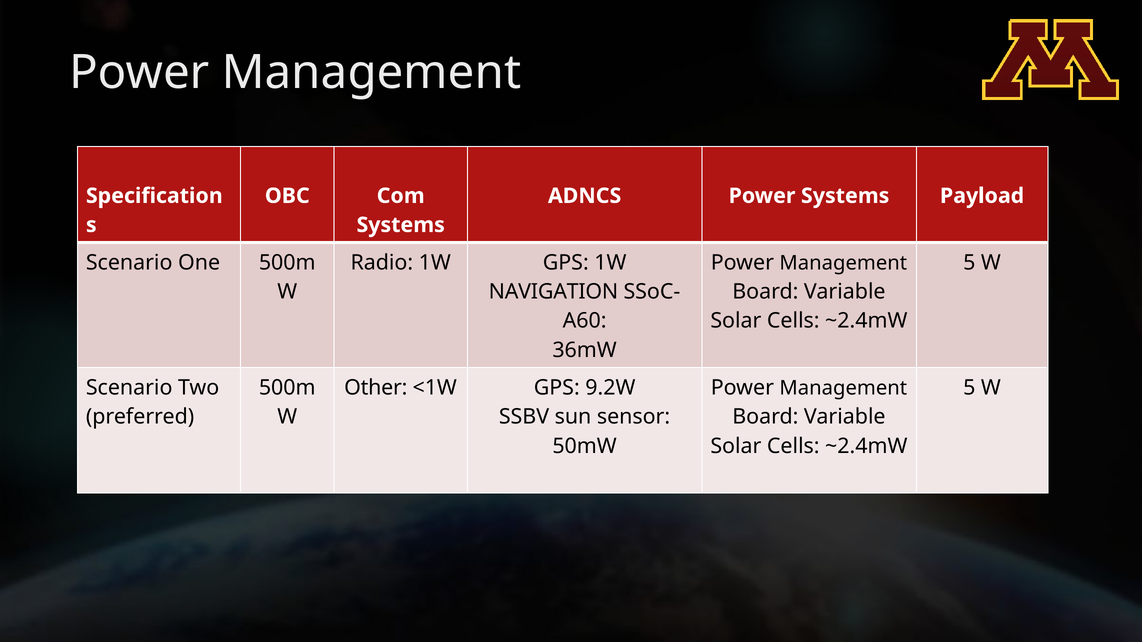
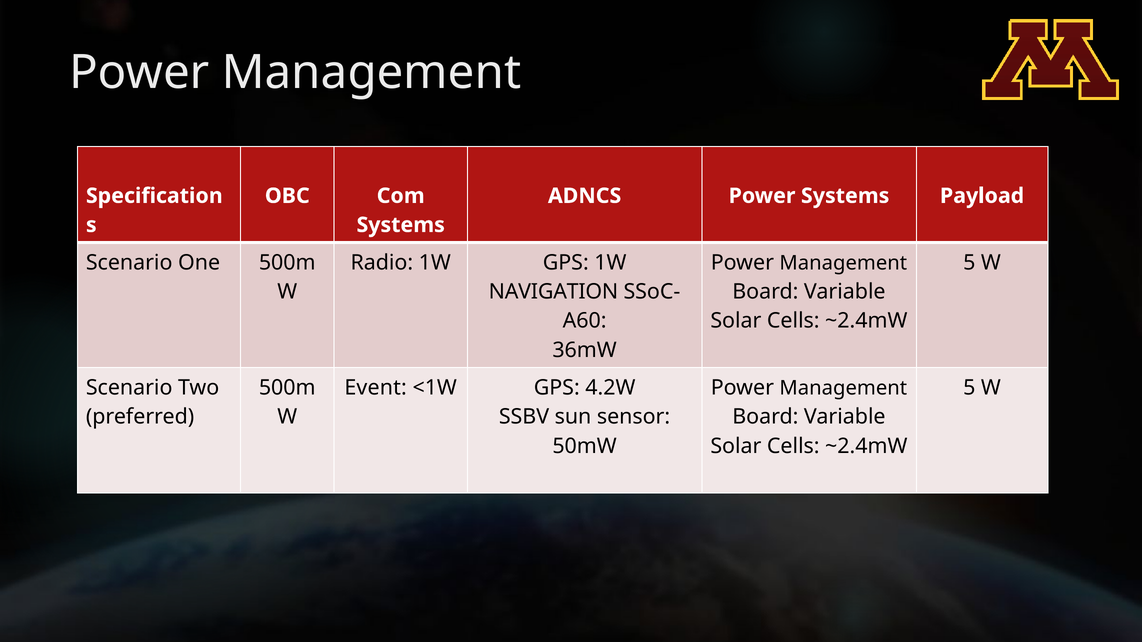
Other: Other -> Event
9.2W: 9.2W -> 4.2W
